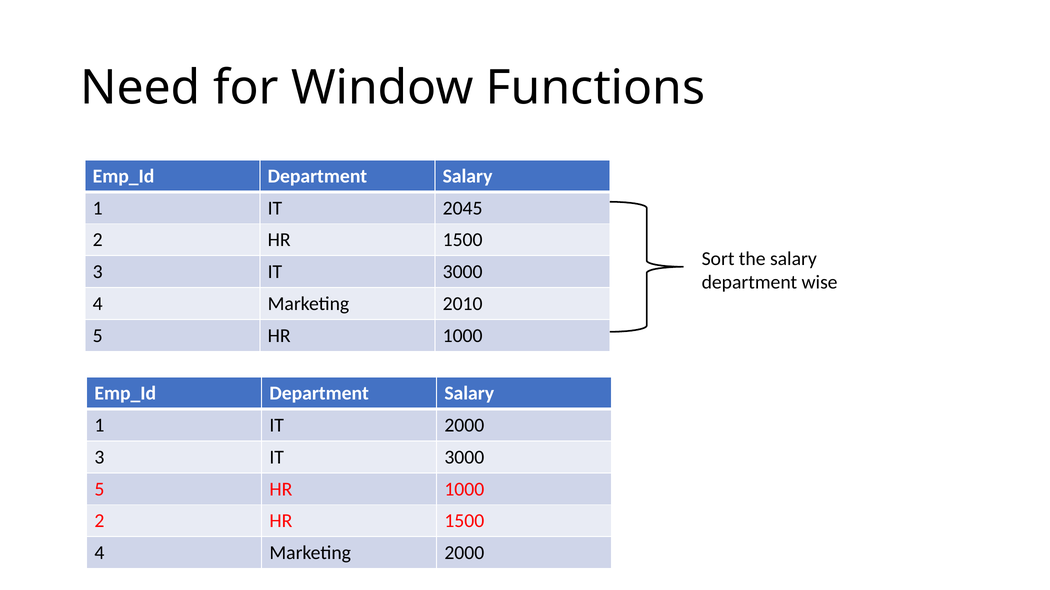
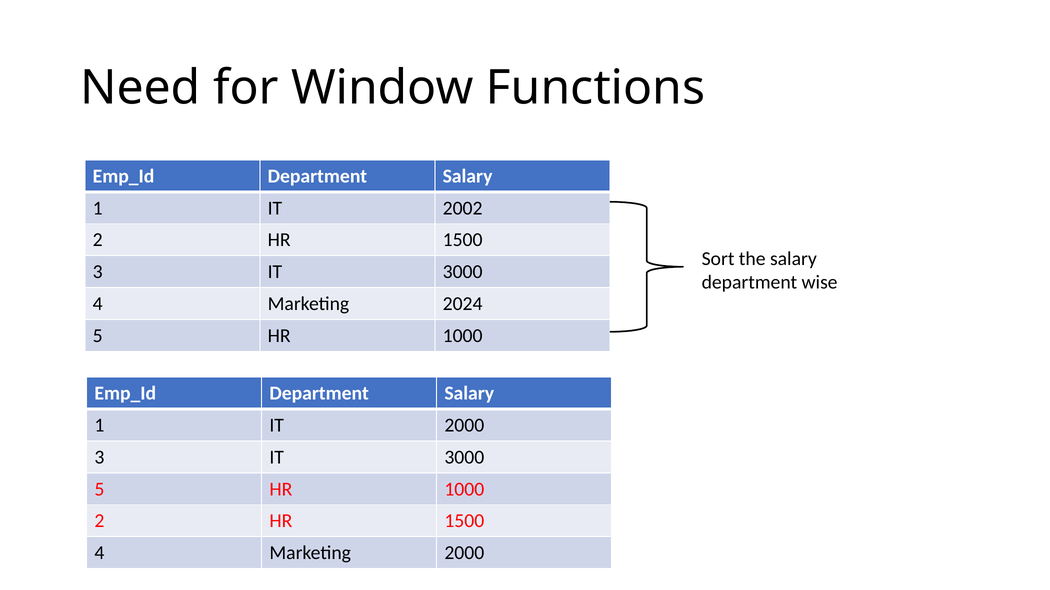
2045: 2045 -> 2002
2010: 2010 -> 2024
